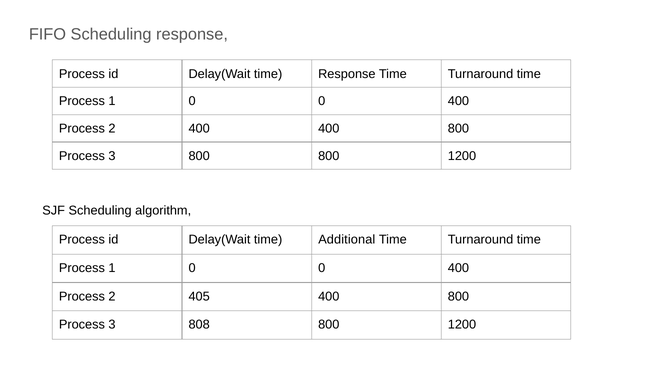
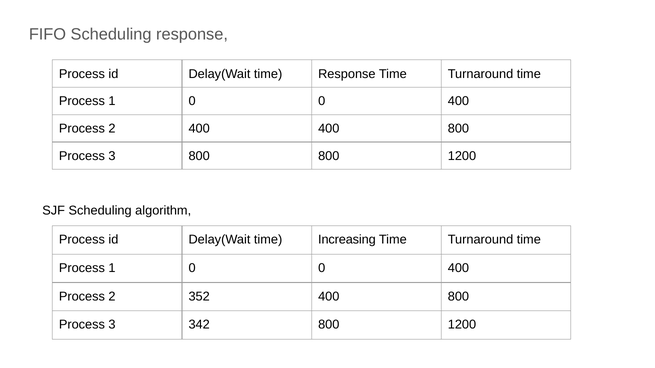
Additional: Additional -> Increasing
405: 405 -> 352
808: 808 -> 342
